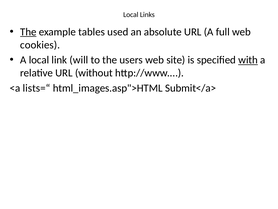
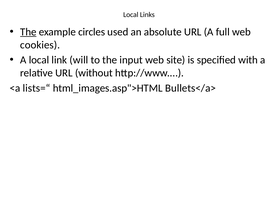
tables: tables -> circles
users: users -> input
with underline: present -> none
Submit</a>: Submit</a> -> Bullets</a>
